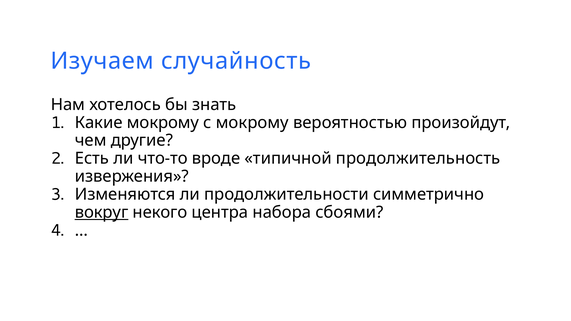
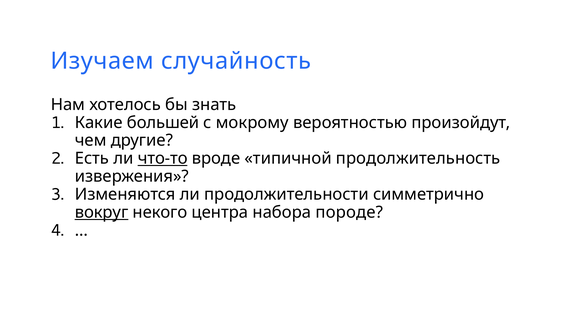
Какие мокрому: мокрому -> большей
что-то underline: none -> present
сбоями: сбоями -> породе
